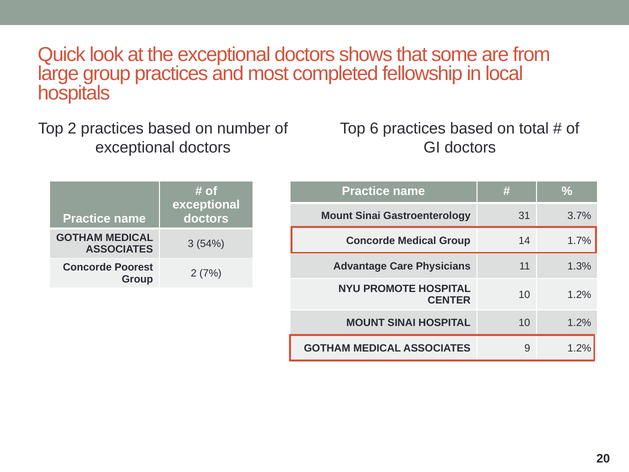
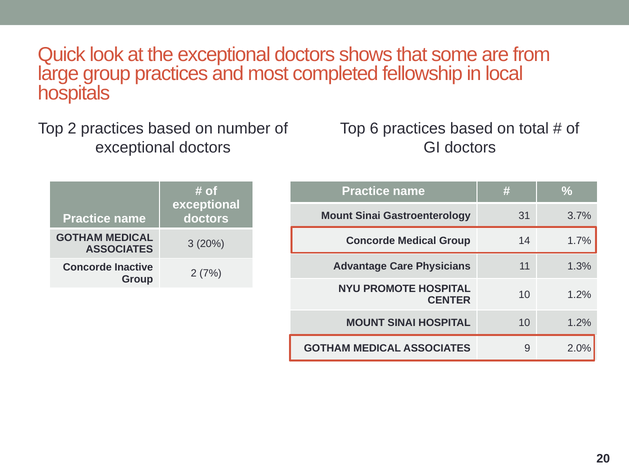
54%: 54% -> 20%
Poorest: Poorest -> Inactive
9 1.2%: 1.2% -> 2.0%
